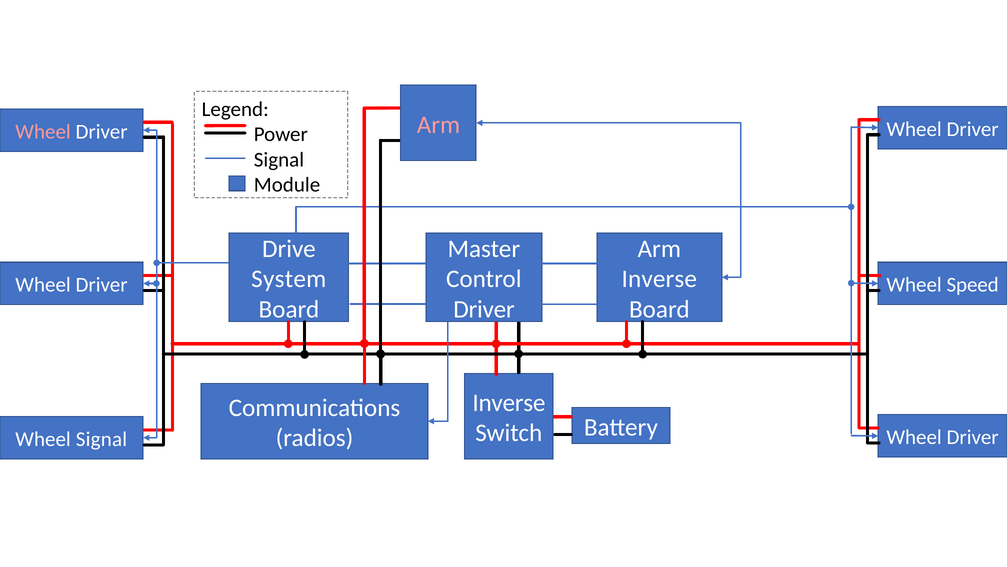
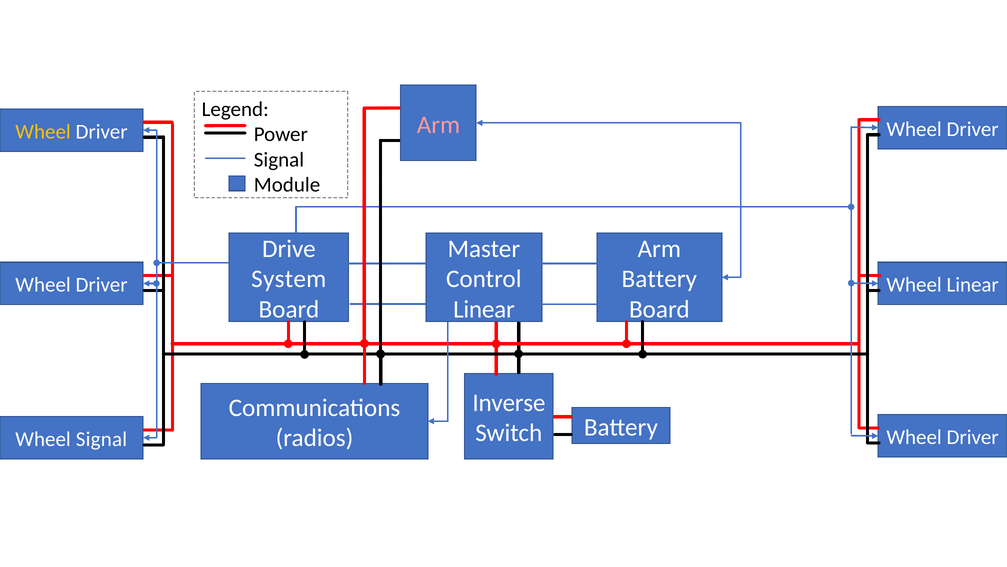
Wheel at (43, 131) colour: pink -> yellow
Inverse at (659, 279): Inverse -> Battery
Wheel Speed: Speed -> Linear
Driver at (484, 309): Driver -> Linear
